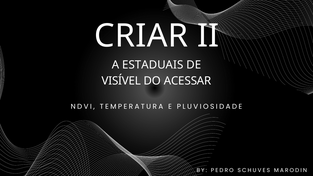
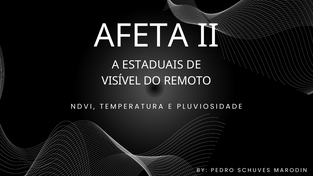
CRIAR: CRIAR -> AFETA
ACESSAR: ACESSAR -> REMOTO
